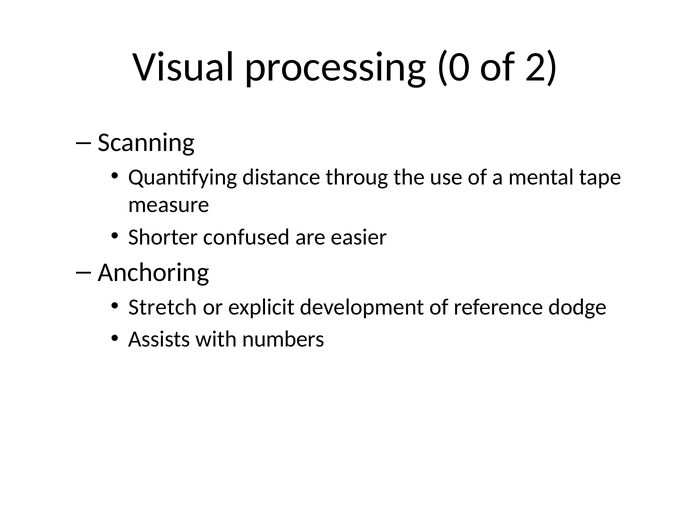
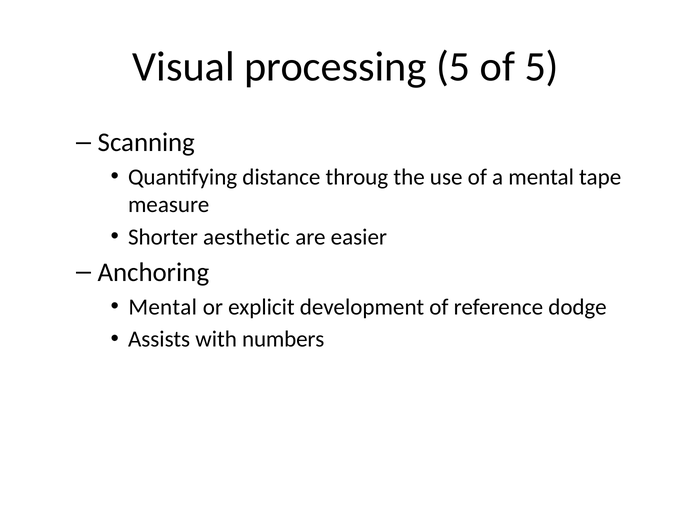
processing 0: 0 -> 5
of 2: 2 -> 5
confused: confused -> aesthetic
Stretch at (163, 307): Stretch -> Mental
